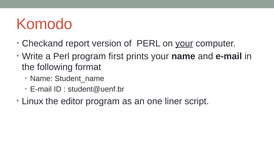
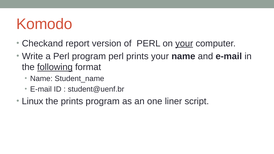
program first: first -> perl
following underline: none -> present
the editor: editor -> prints
